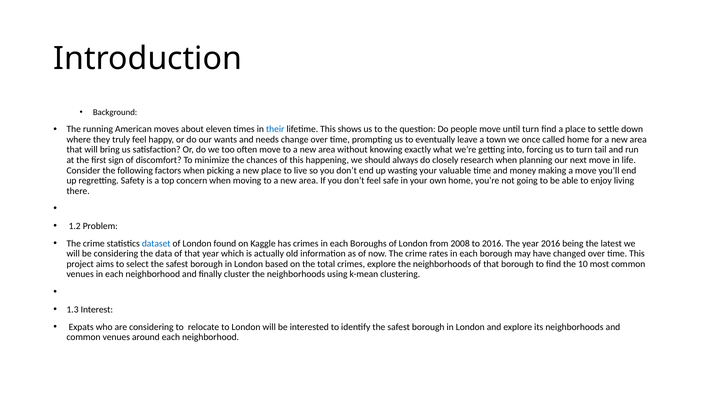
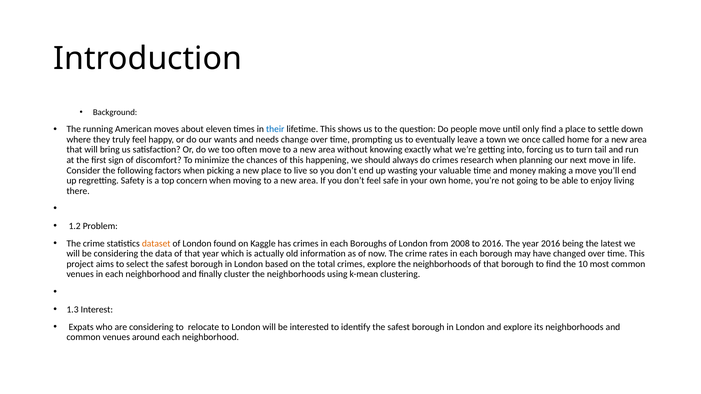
until turn: turn -> only
do closely: closely -> crimes
dataset colour: blue -> orange
